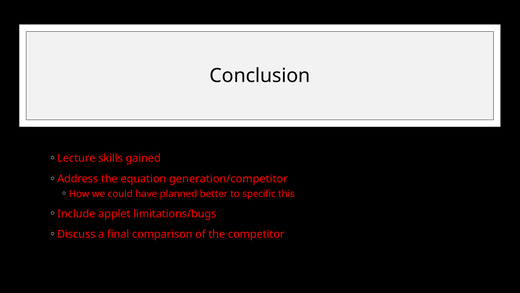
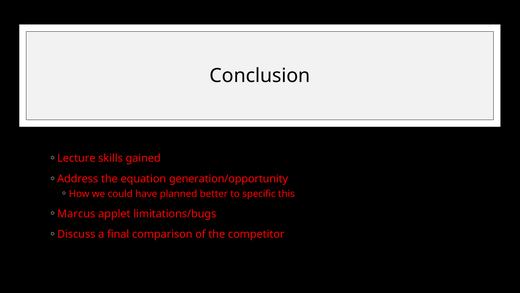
generation/competitor: generation/competitor -> generation/opportunity
Include: Include -> Marcus
